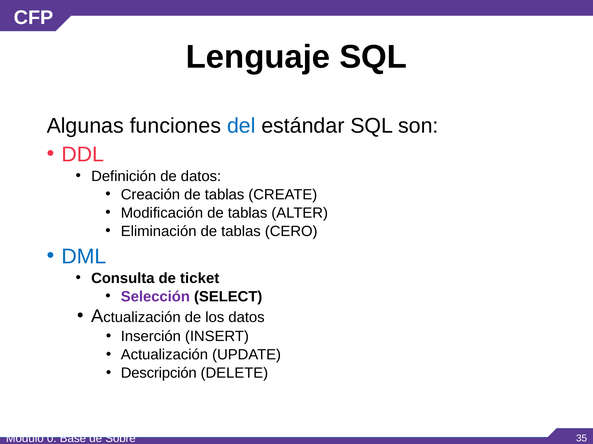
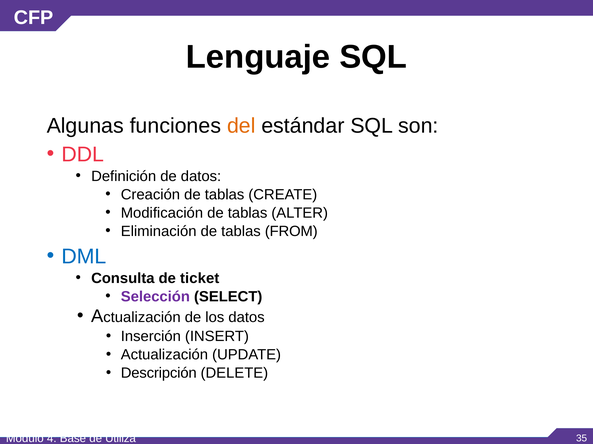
del colour: blue -> orange
CERO: CERO -> FROM
0: 0 -> 4
Sobre: Sobre -> Utiliza
